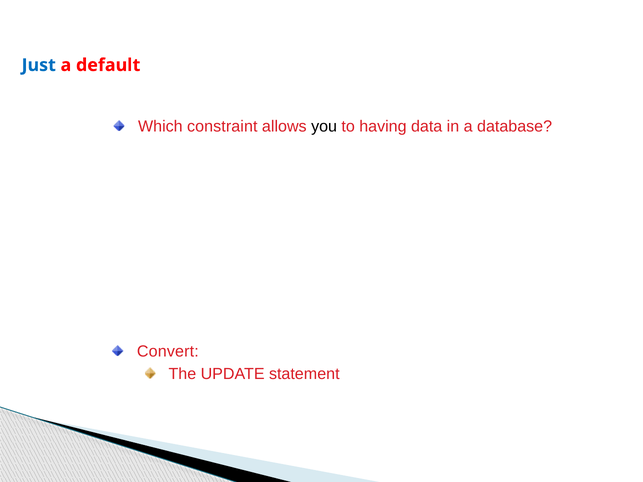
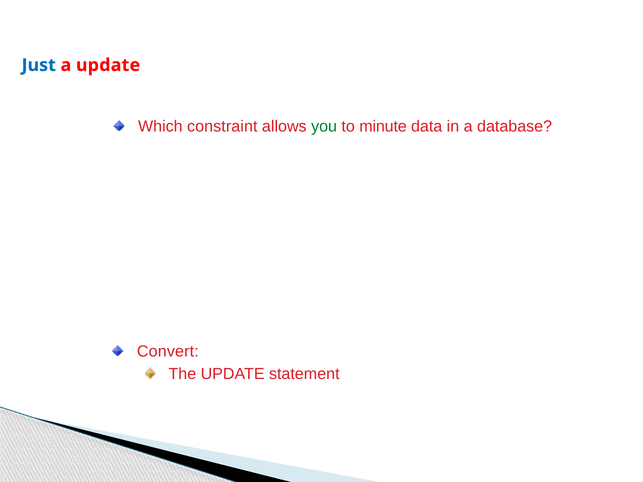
a default: default -> update
you colour: black -> green
having: having -> minute
